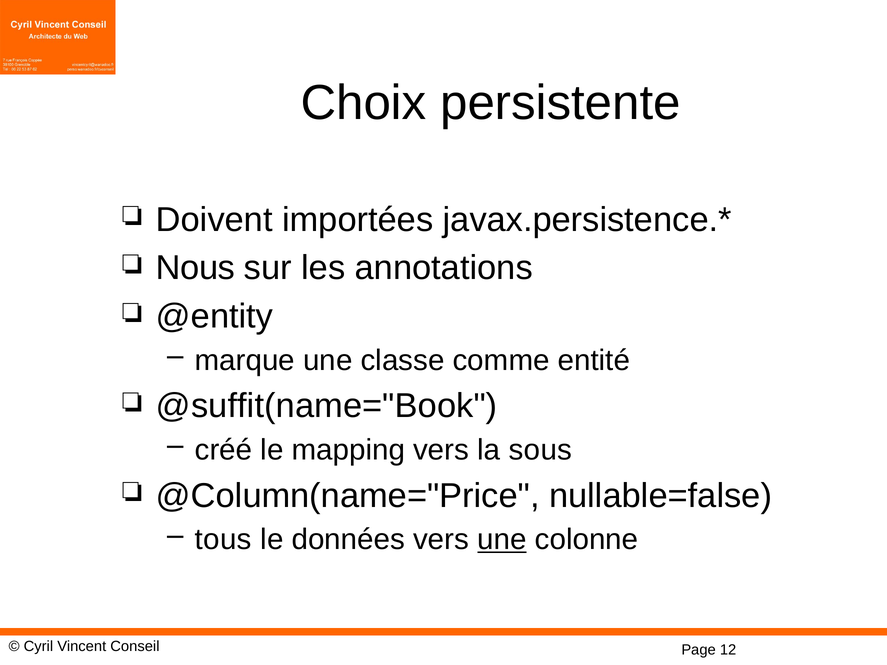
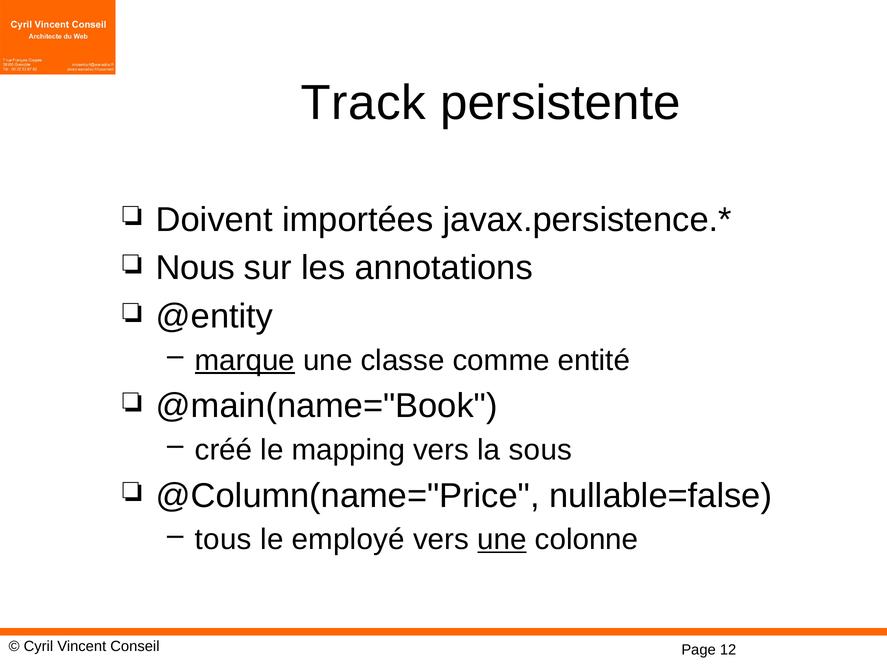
Choix: Choix -> Track
marque underline: none -> present
@suffit(name="Book: @suffit(name="Book -> @main(name="Book
données: données -> employé
